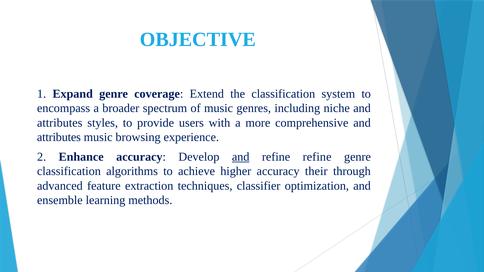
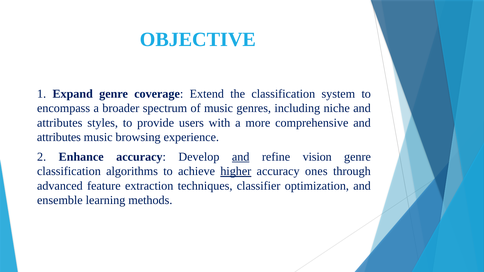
refine refine: refine -> vision
higher underline: none -> present
their: their -> ones
